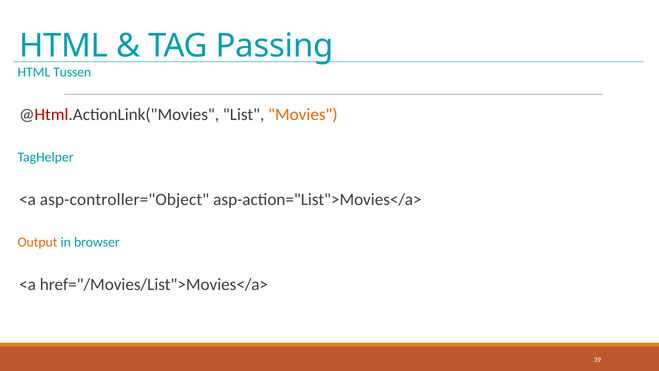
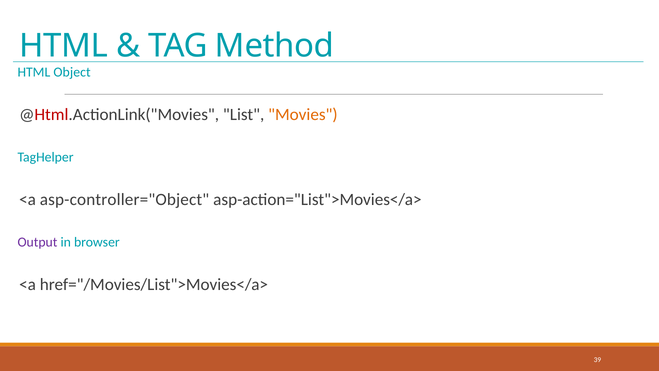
Passing: Passing -> Method
Tussen: Tussen -> Object
Output colour: orange -> purple
